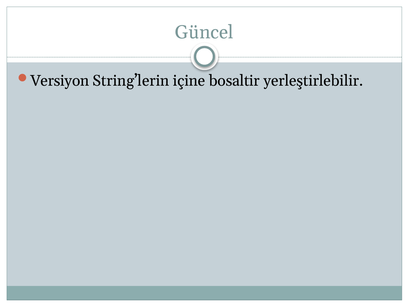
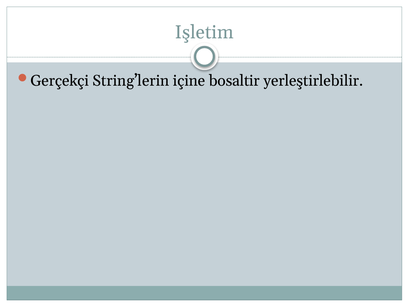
Güncel: Güncel -> Işletim
Versiyon: Versiyon -> Gerçekçi
